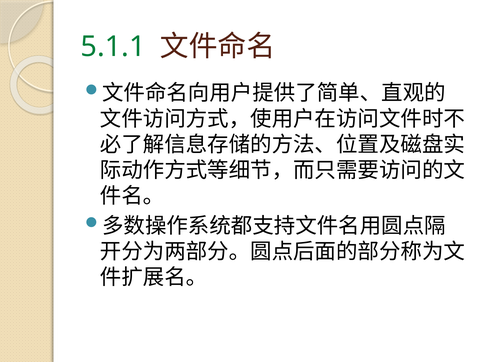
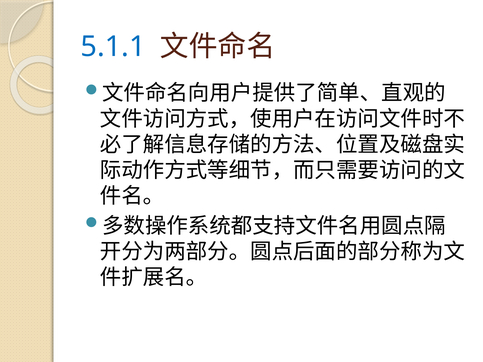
5.1.1 colour: green -> blue
